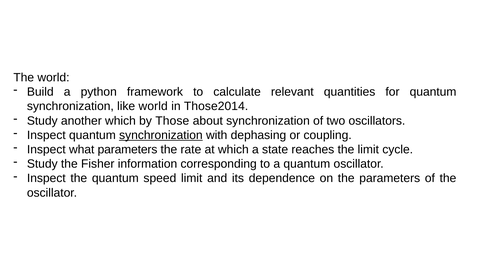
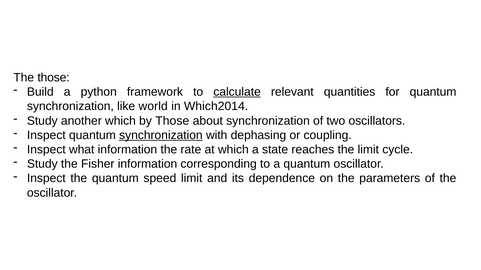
The world: world -> those
calculate underline: none -> present
Those2014: Those2014 -> Which2014
what parameters: parameters -> information
